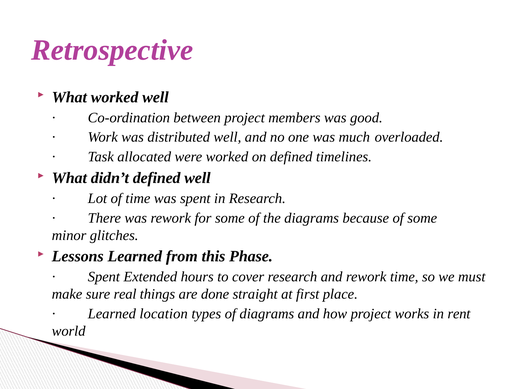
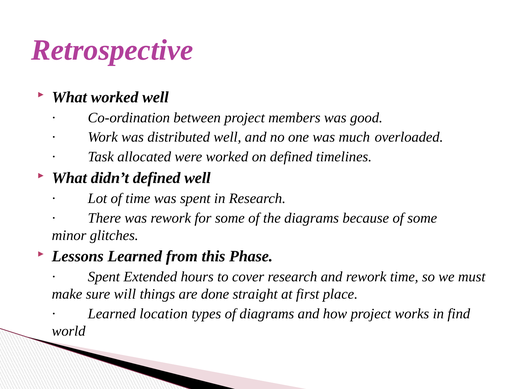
real: real -> will
rent: rent -> find
